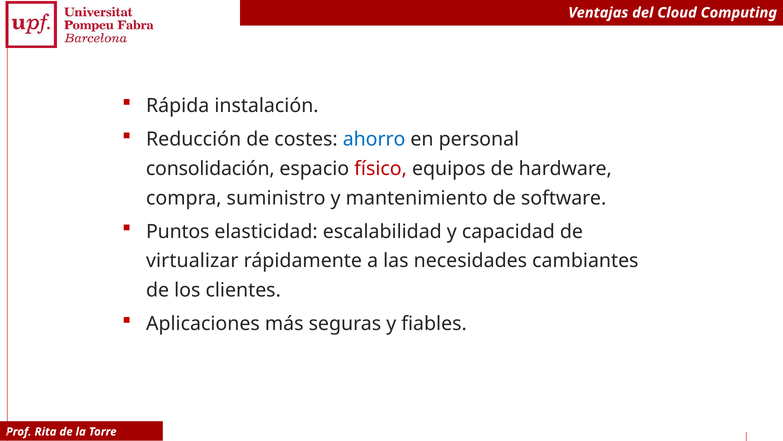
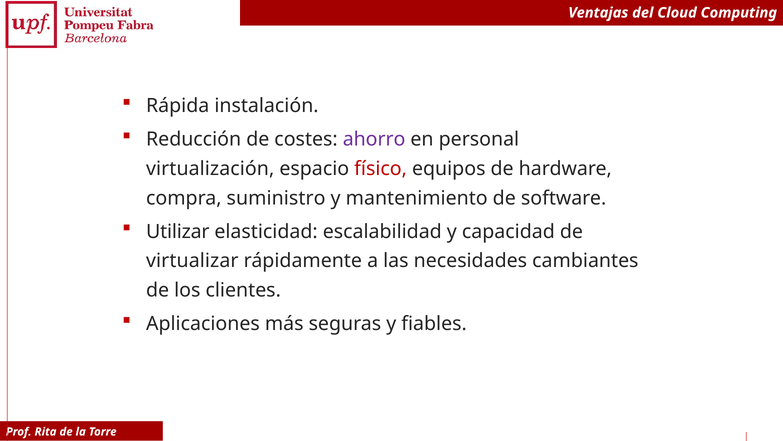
ahorro colour: blue -> purple
consolidación: consolidación -> virtualización
Puntos: Puntos -> Utilizar
